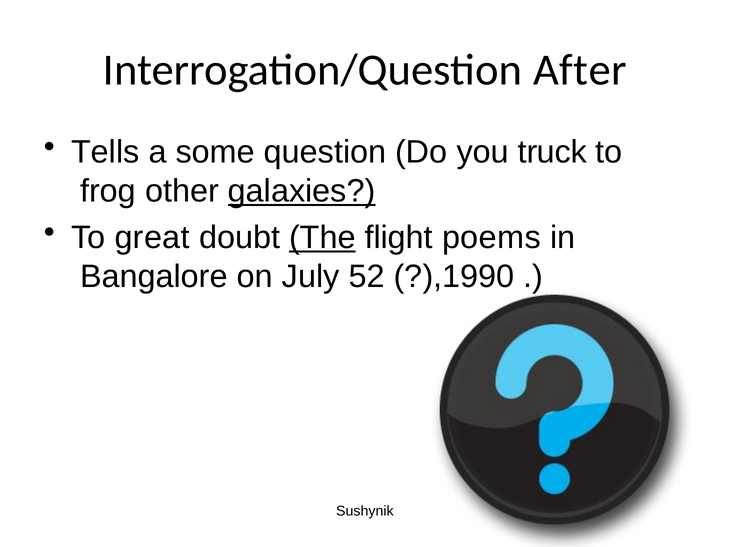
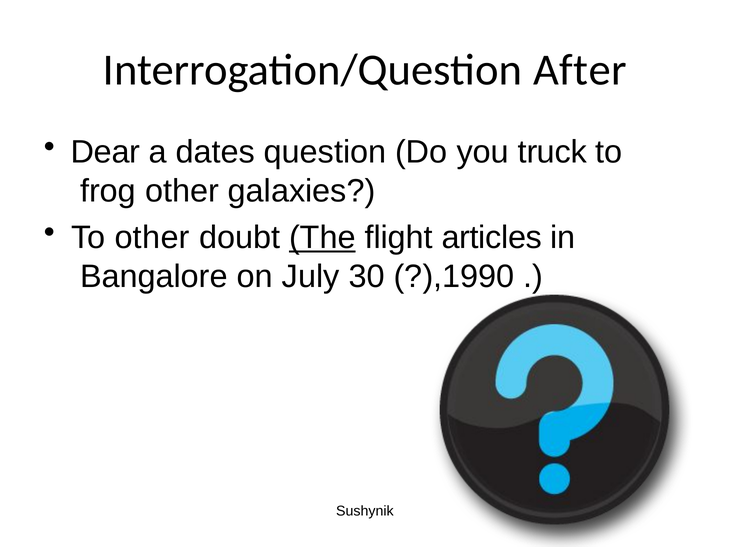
Tells: Tells -> Dear
some: some -> dates
galaxies underline: present -> none
To great: great -> other
poems: poems -> articles
52: 52 -> 30
